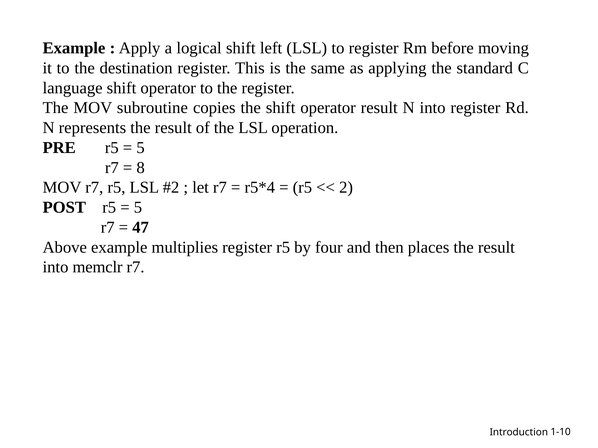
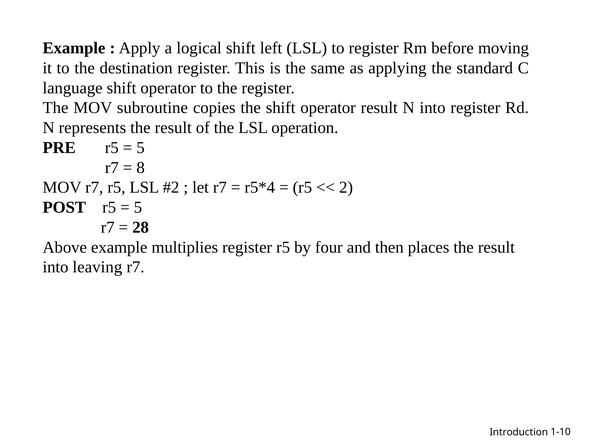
47: 47 -> 28
memclr: memclr -> leaving
